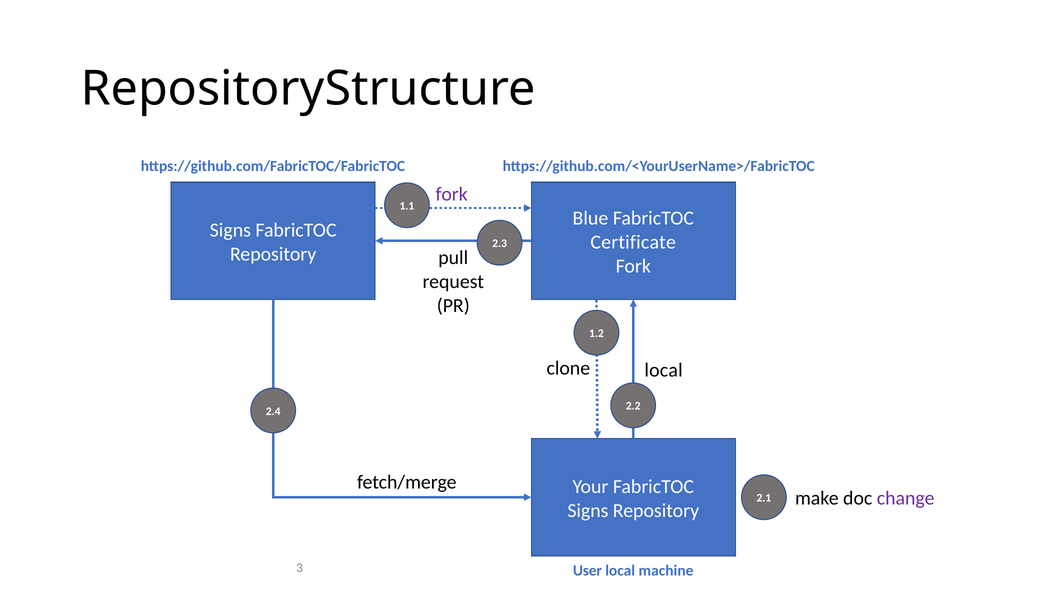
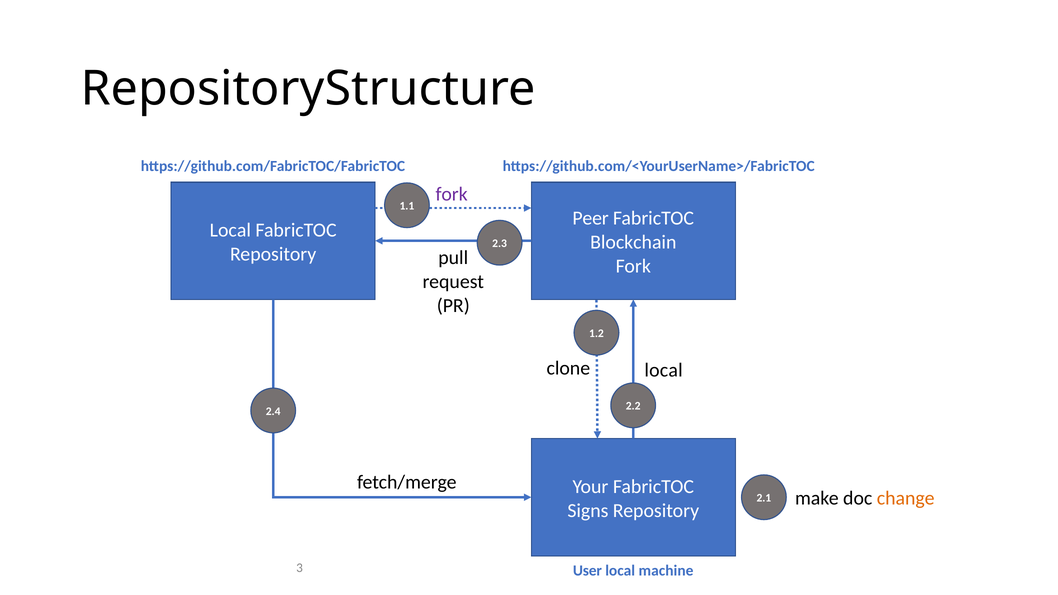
Blue: Blue -> Peer
Signs at (230, 230): Signs -> Local
Certificate: Certificate -> Blockchain
change colour: purple -> orange
